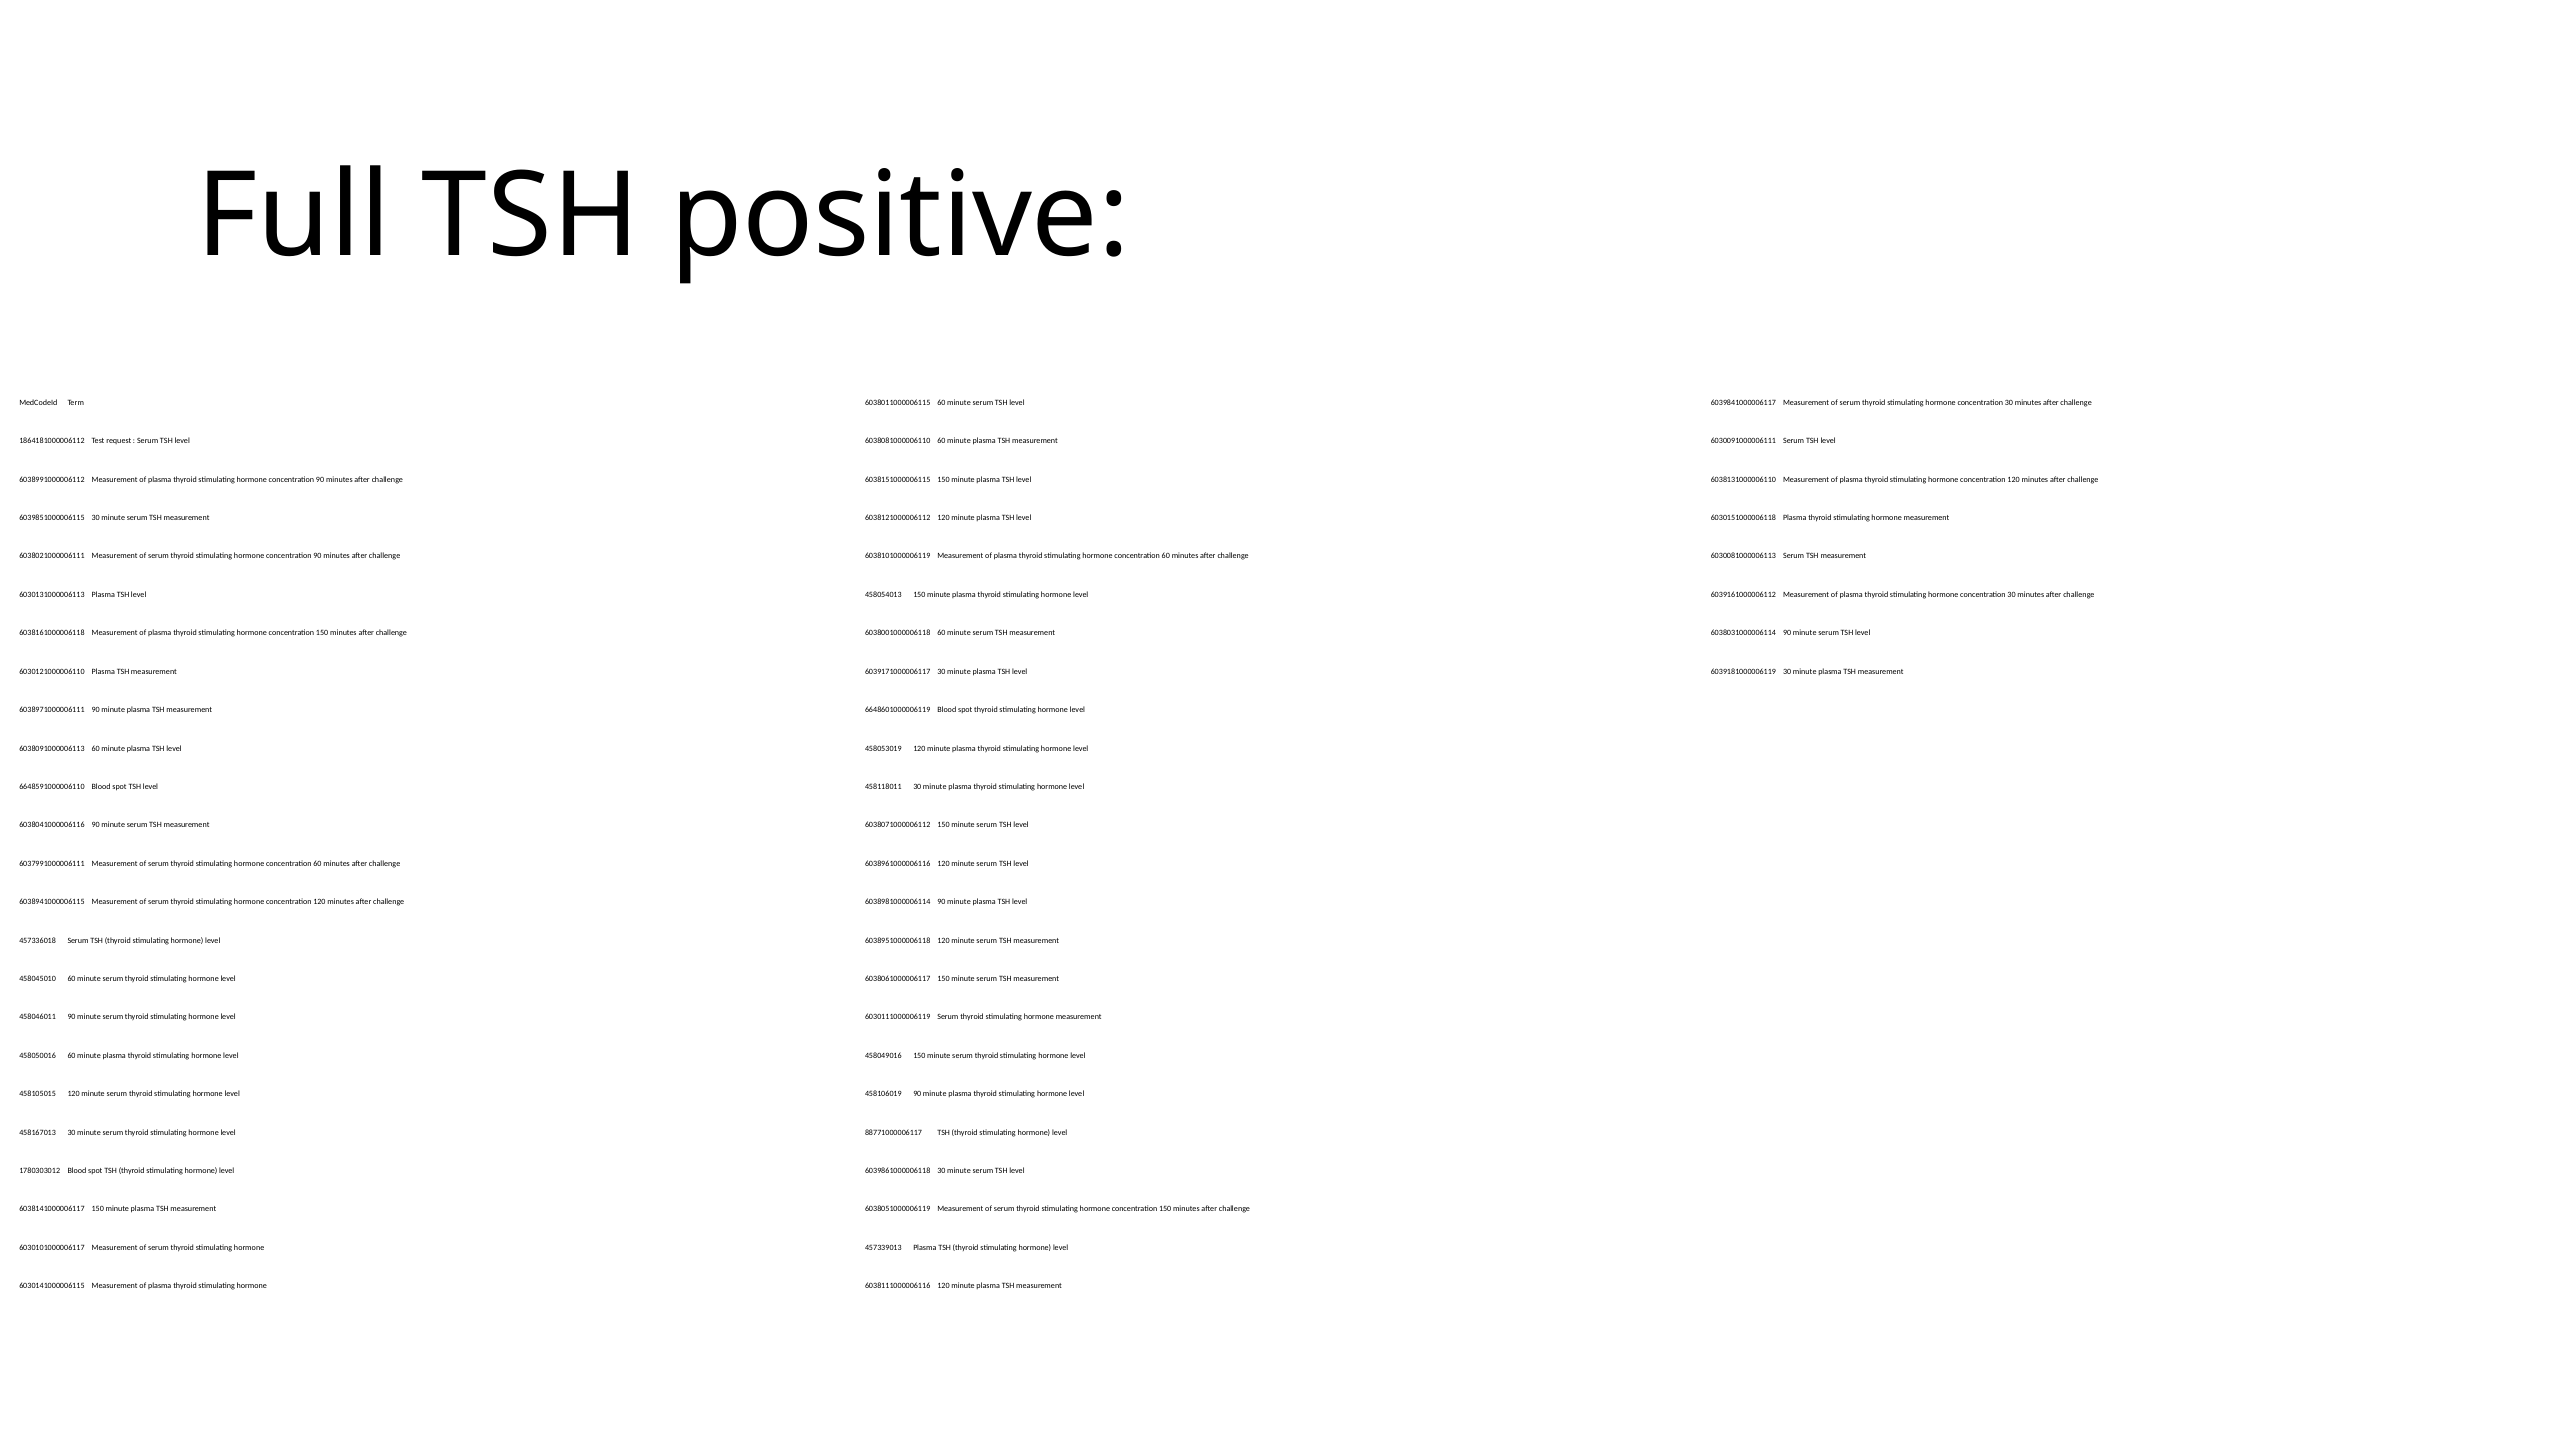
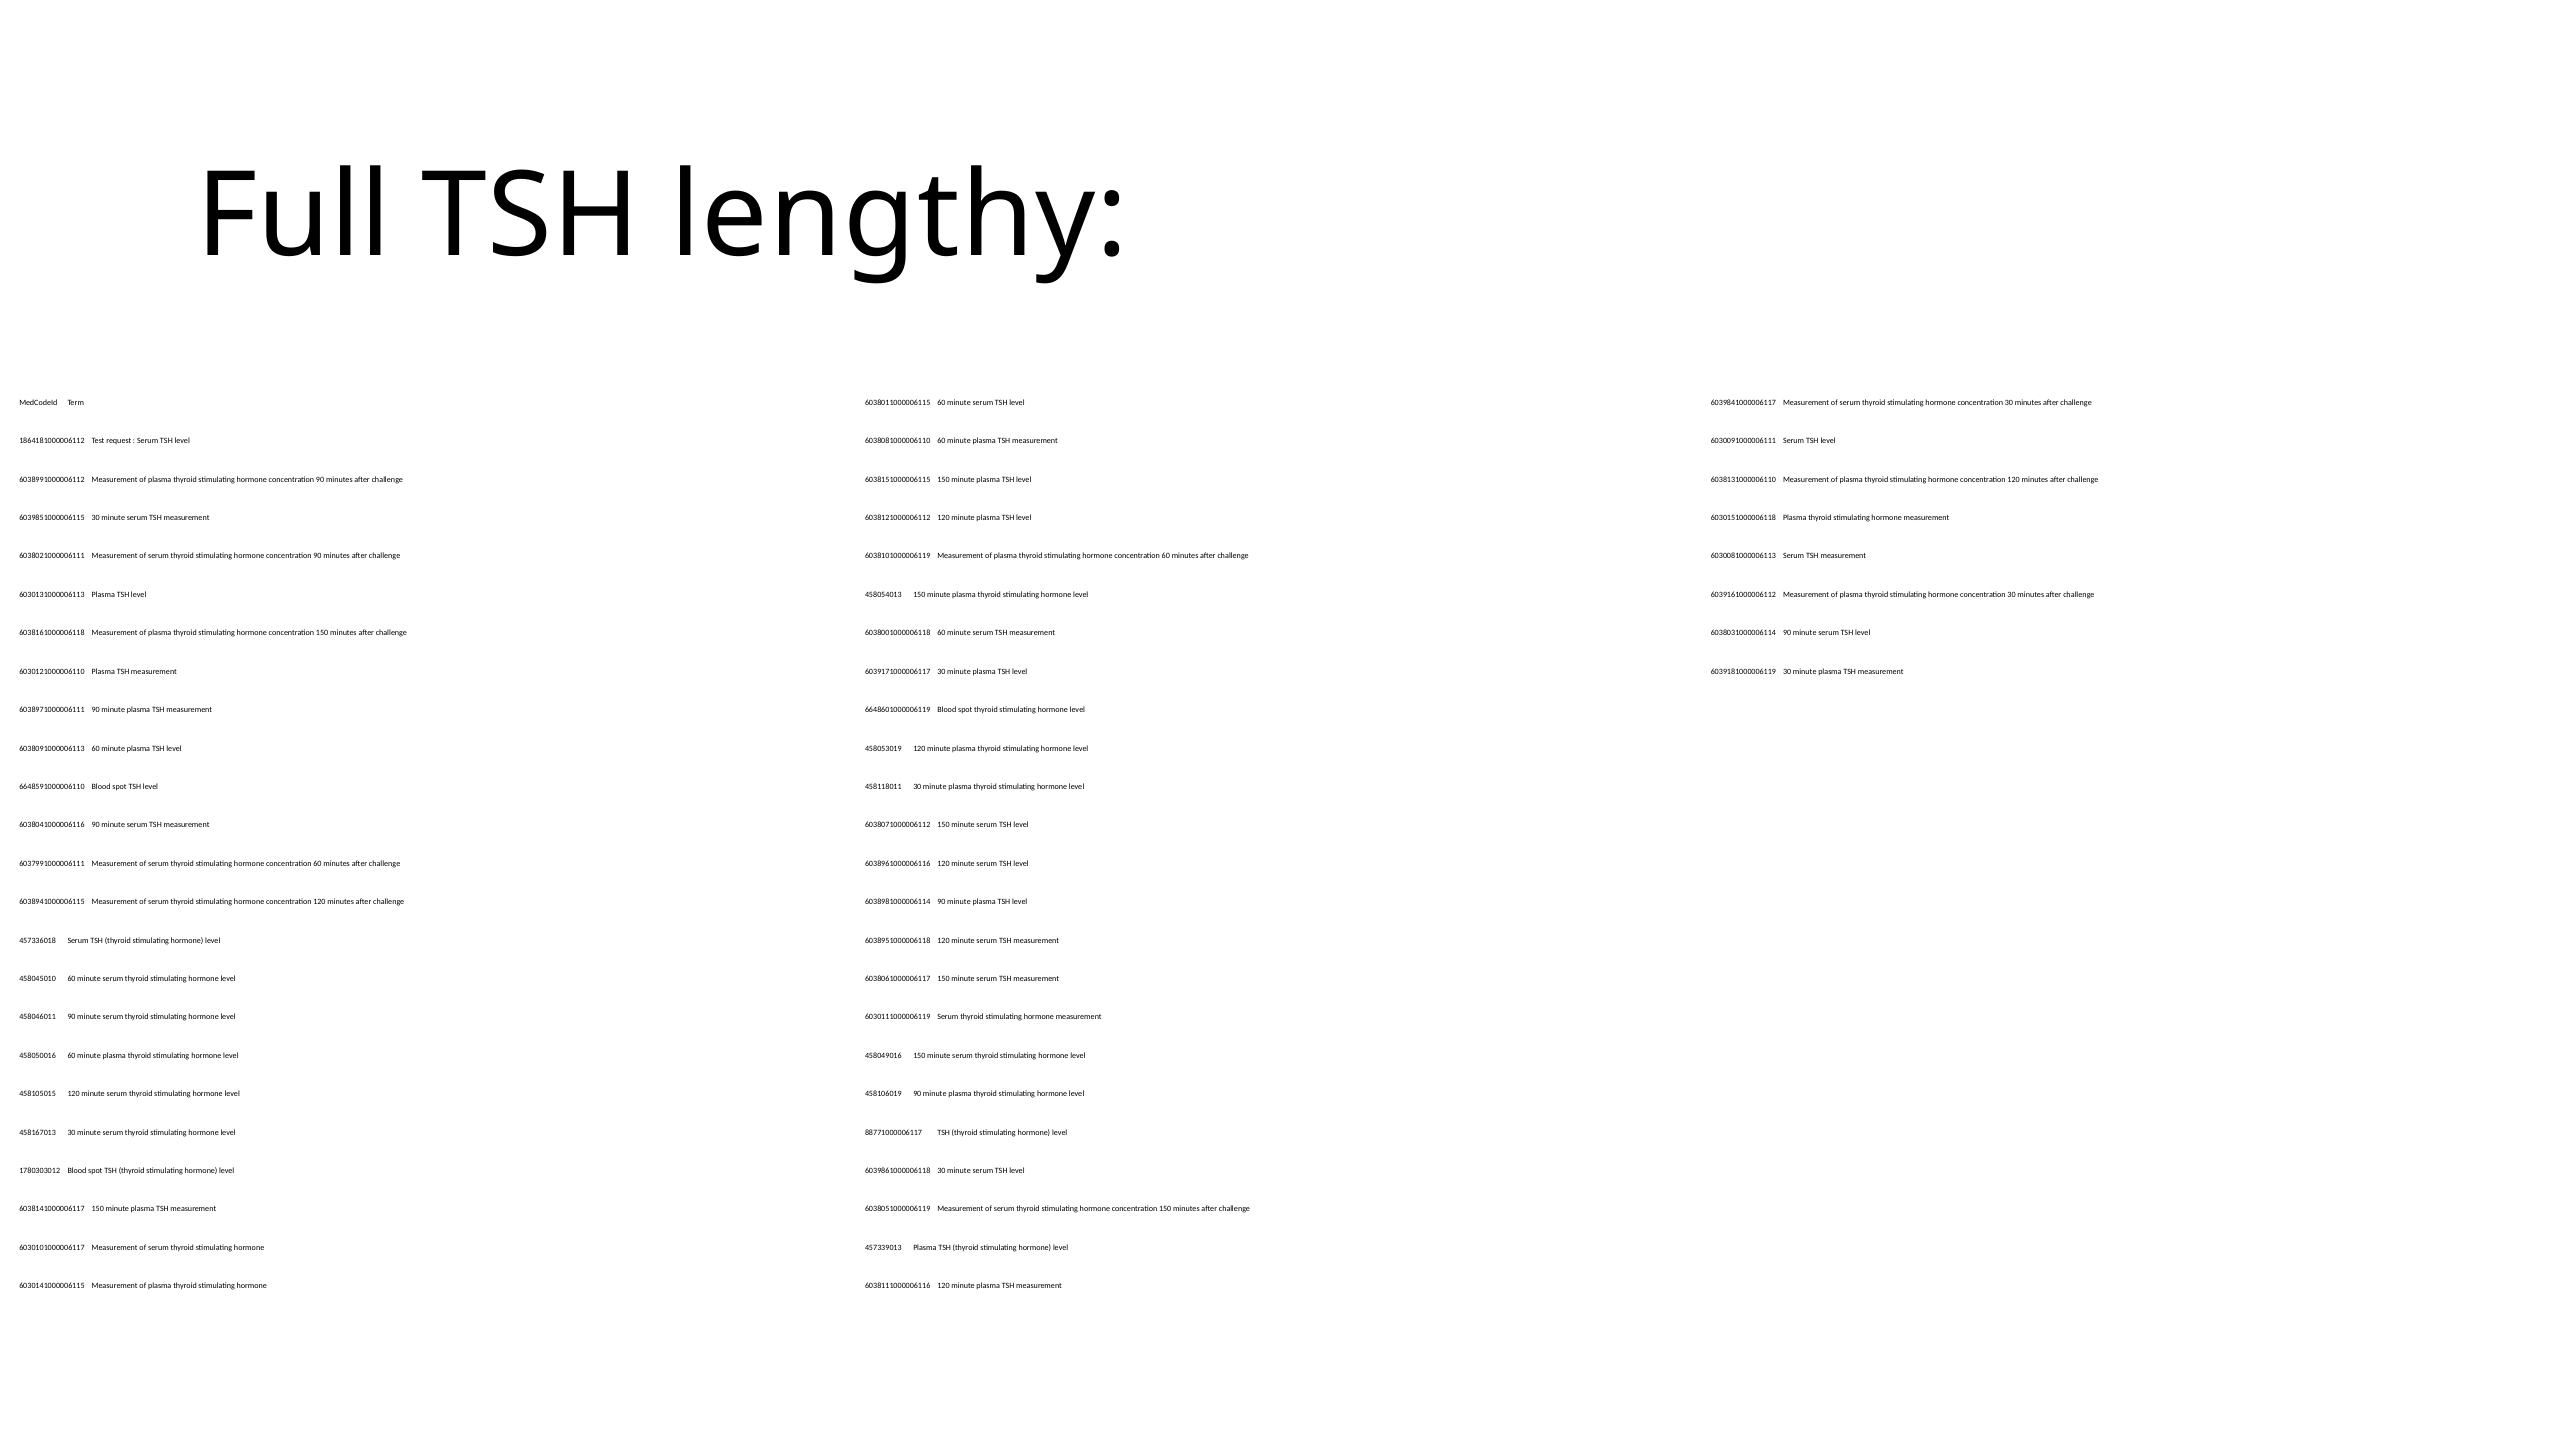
positive: positive -> lengthy
